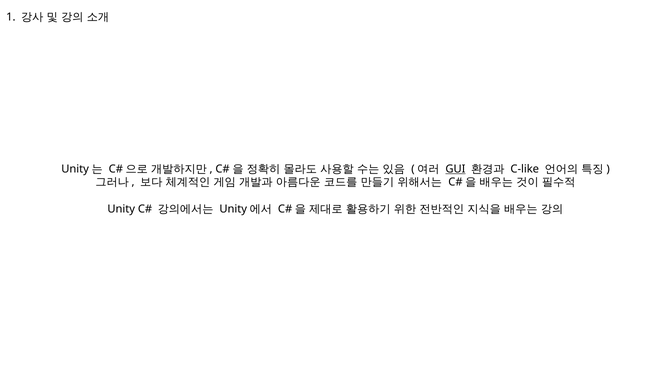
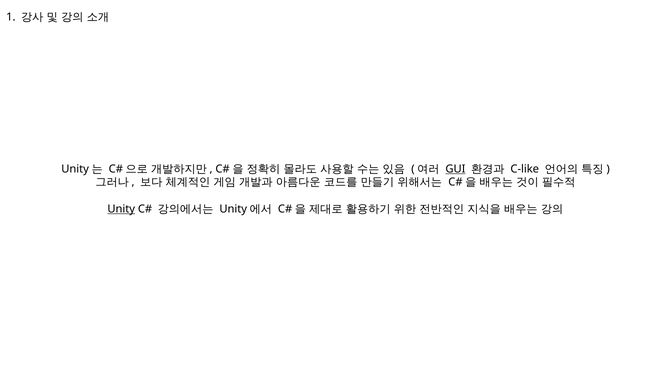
Unity underline: none -> present
